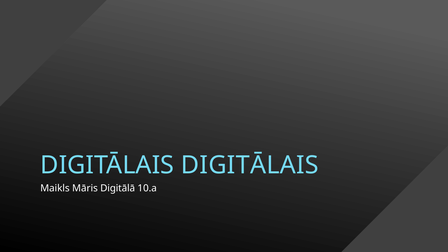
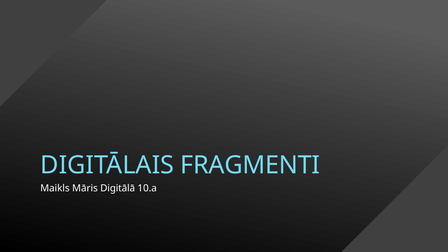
DIGITĀLAIS DIGITĀLAIS: DIGITĀLAIS -> FRAGMENTI
